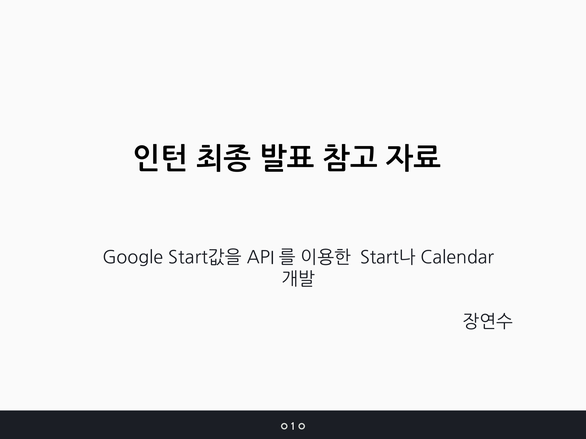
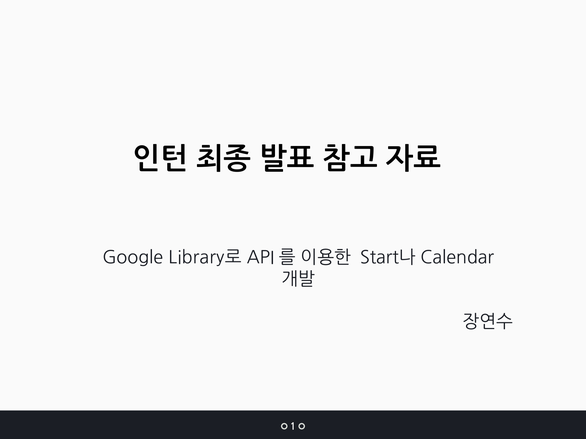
Start값을: Start값을 -> Library로
